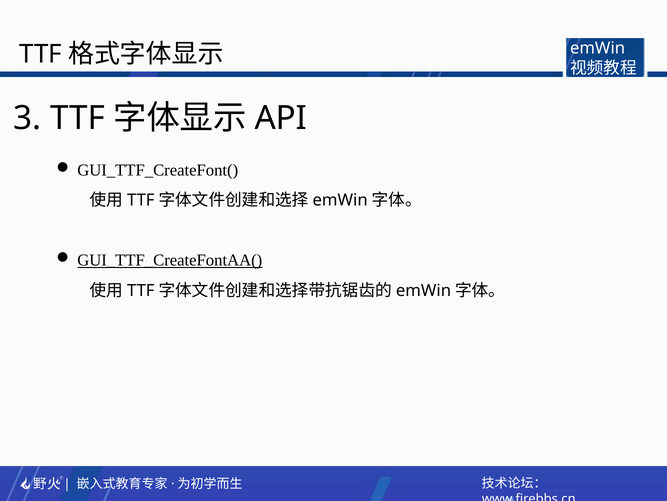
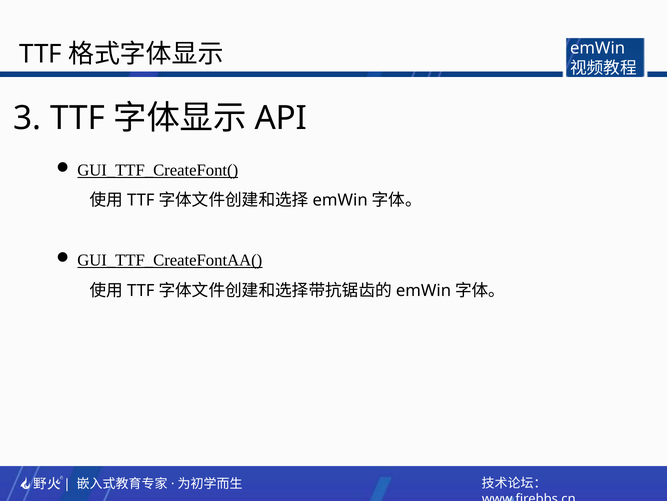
GUI_TTF_CreateFont( underline: none -> present
